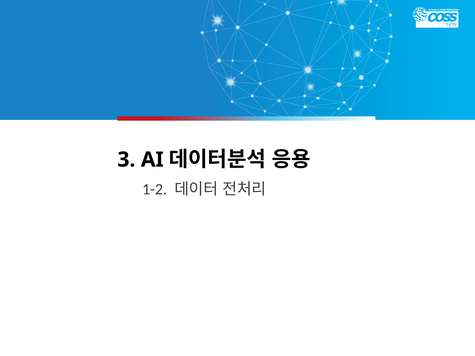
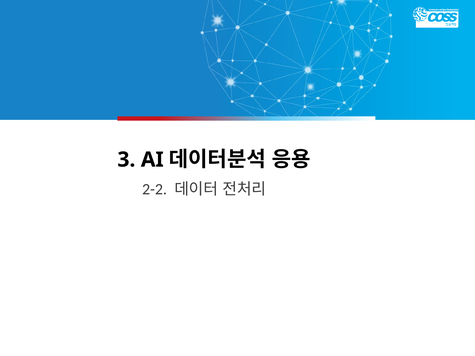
1-2: 1-2 -> 2-2
